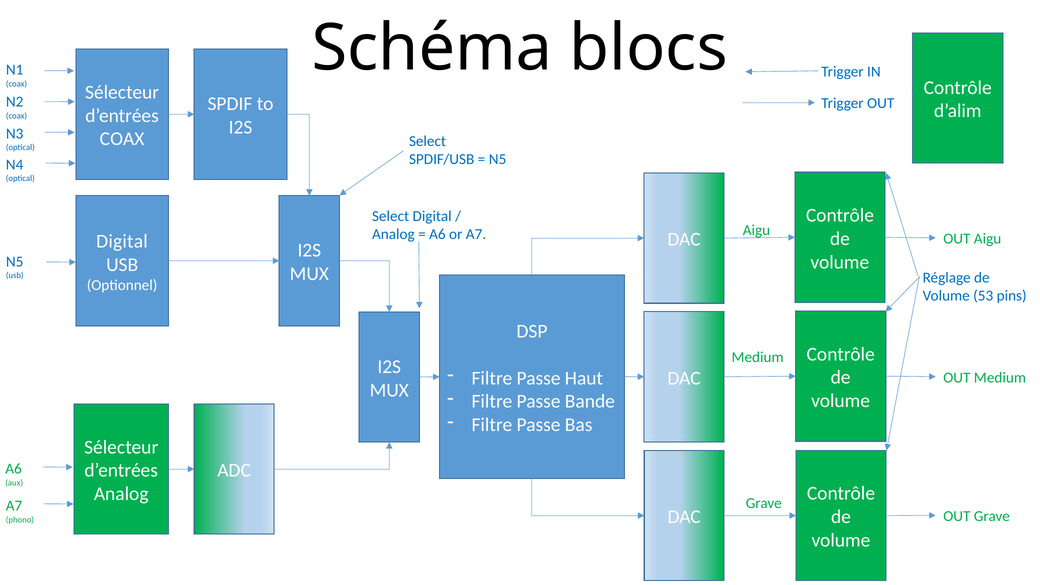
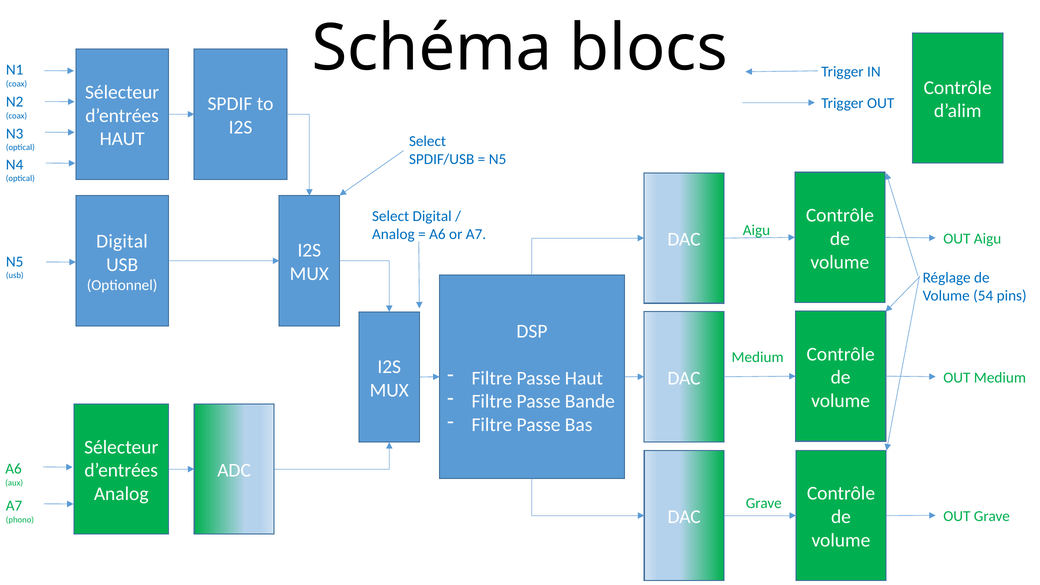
COAX at (122, 139): COAX -> HAUT
53: 53 -> 54
